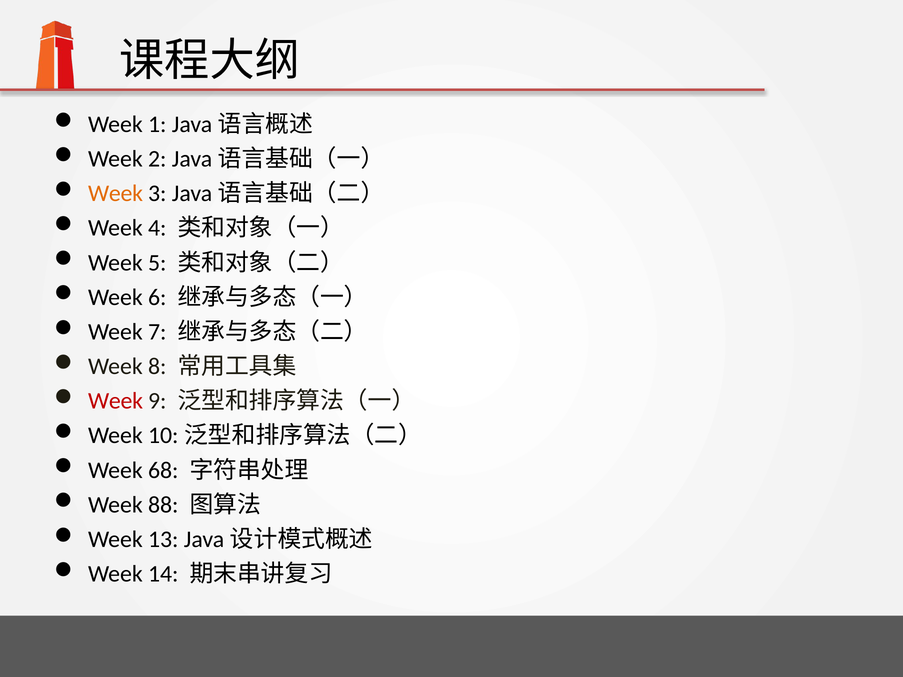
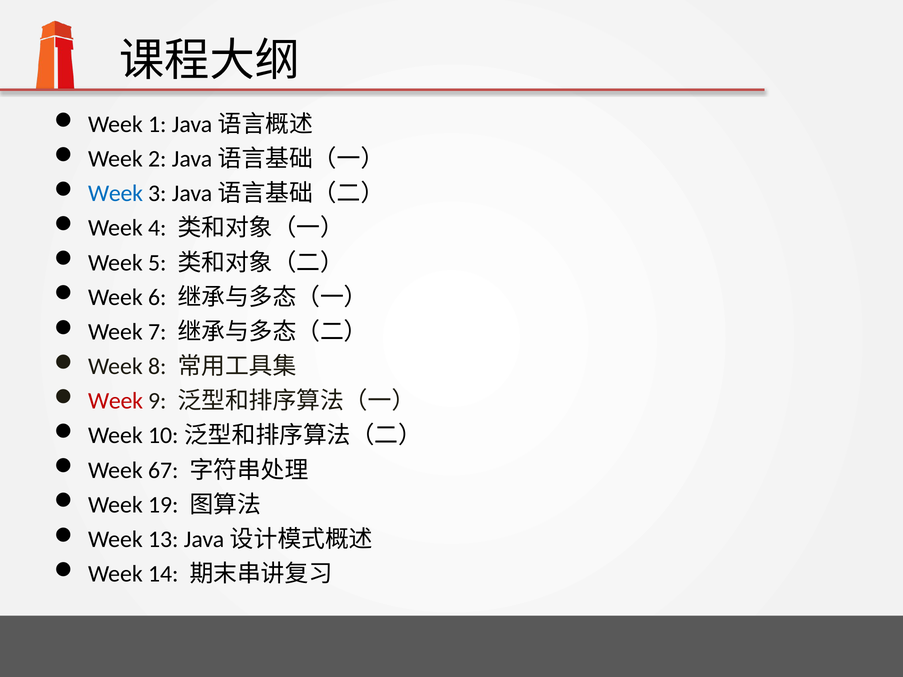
Week at (116, 194) colour: orange -> blue
68: 68 -> 67
88: 88 -> 19
